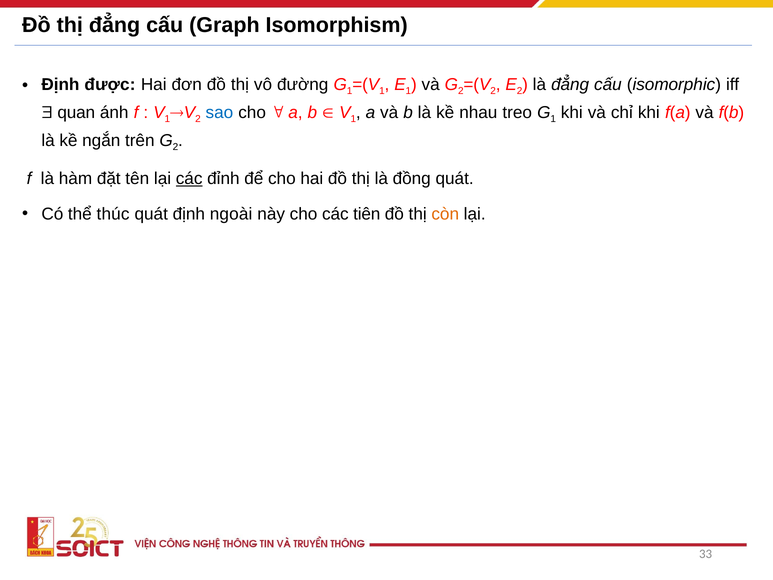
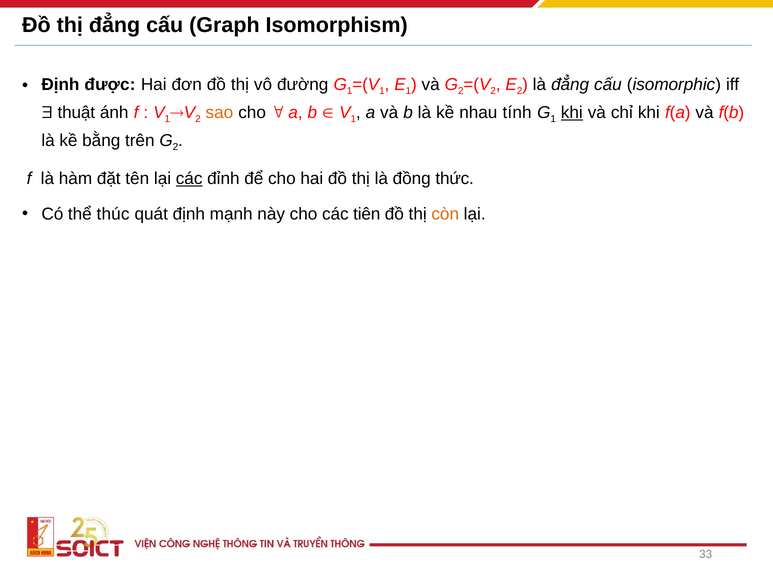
quan: quan -> thuật
sao colour: blue -> orange
treo: treo -> tính
khi at (572, 112) underline: none -> present
ngắn: ngắn -> bằng
đồng quát: quát -> thức
ngoài: ngoài -> mạnh
